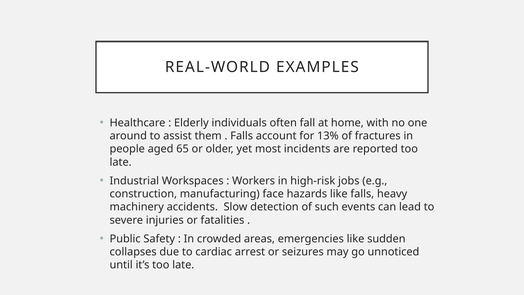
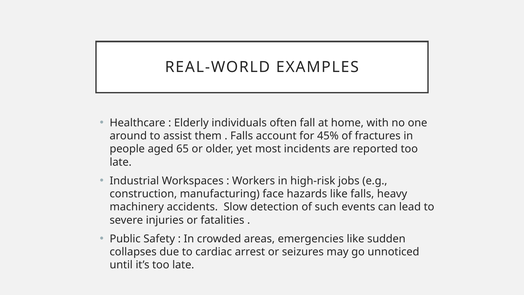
13%: 13% -> 45%
